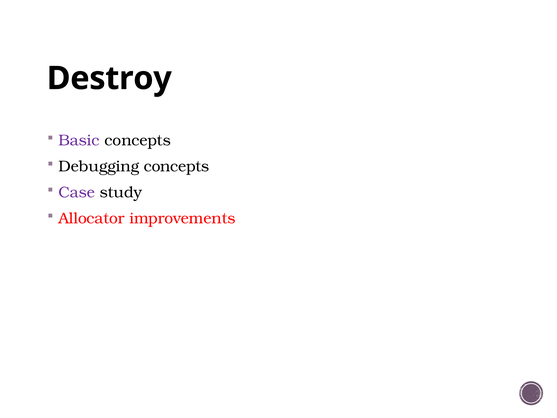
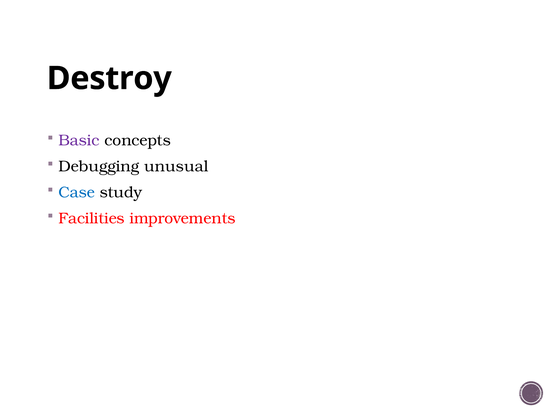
Debugging concepts: concepts -> unusual
Case colour: purple -> blue
Allocator: Allocator -> Facilities
